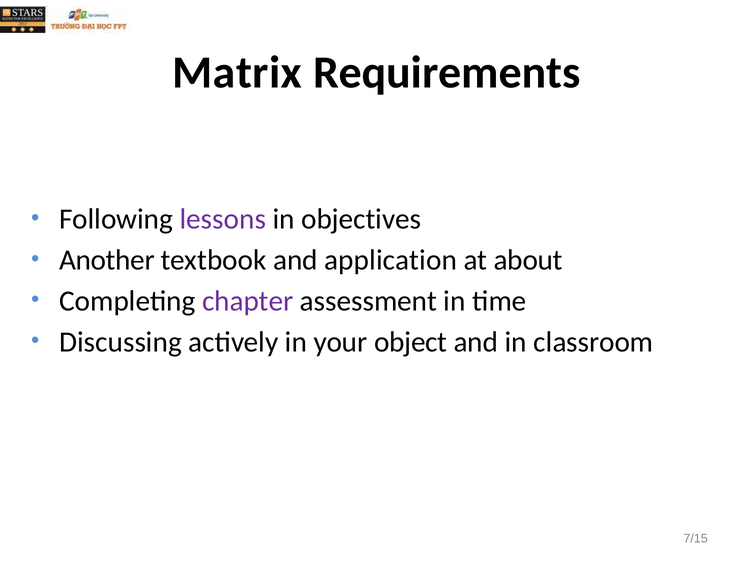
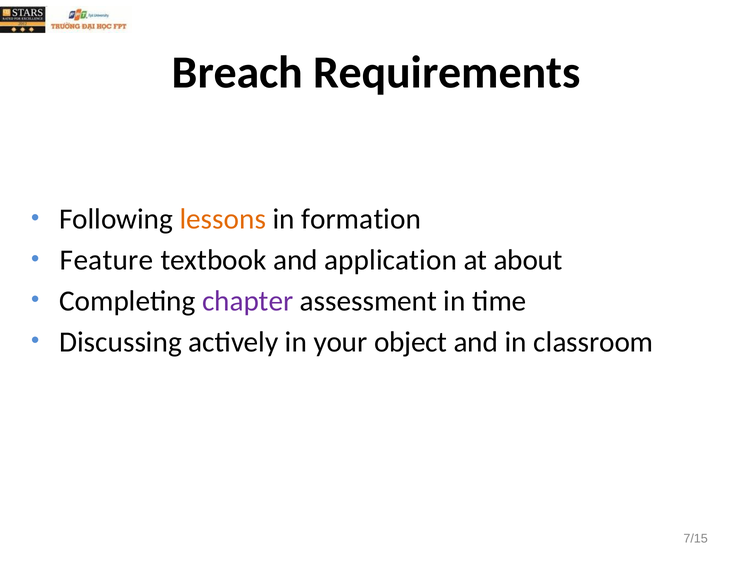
Matrix: Matrix -> Breach
lessons colour: purple -> orange
objectives: objectives -> formation
Another: Another -> Feature
